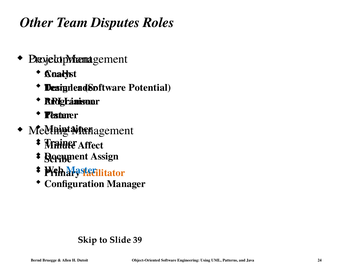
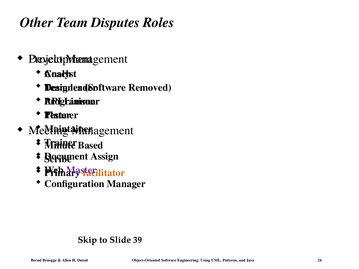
Potential: Potential -> Removed
Affect: Affect -> Based
Master colour: blue -> purple
